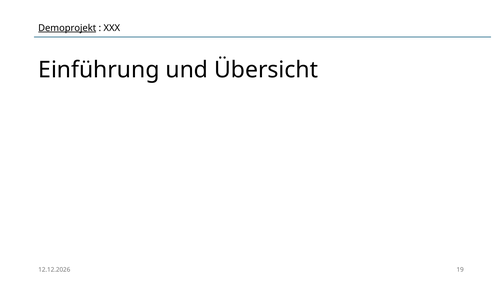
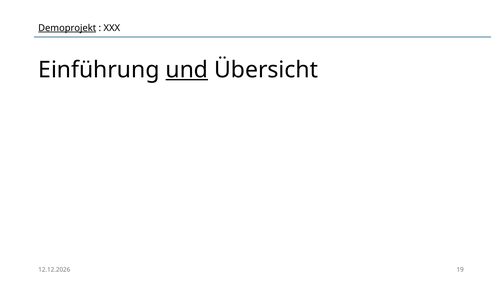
und underline: none -> present
